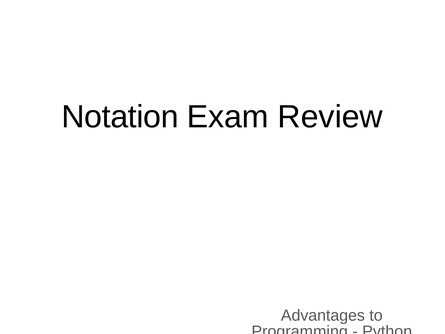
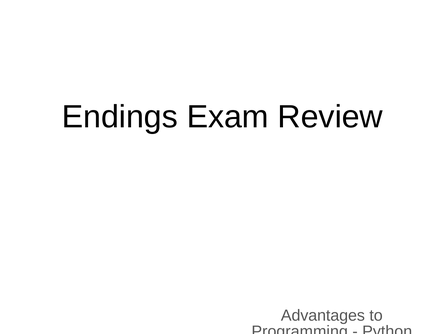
Notation: Notation -> Endings
